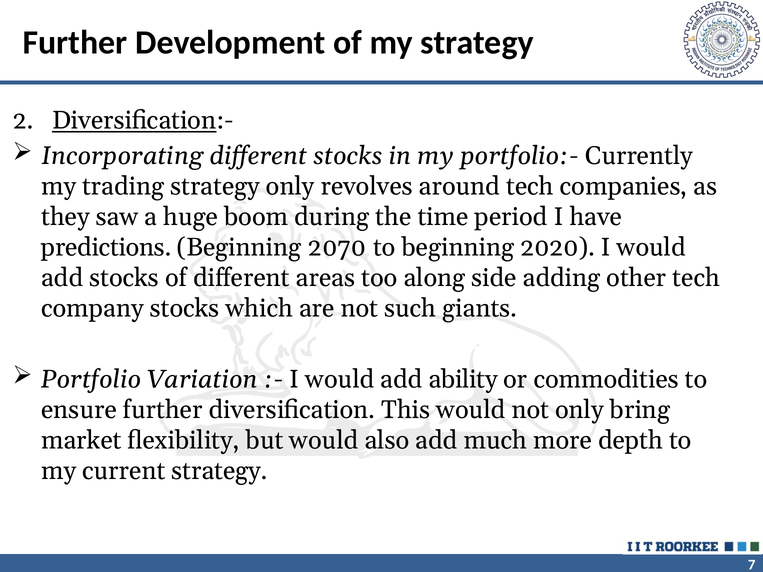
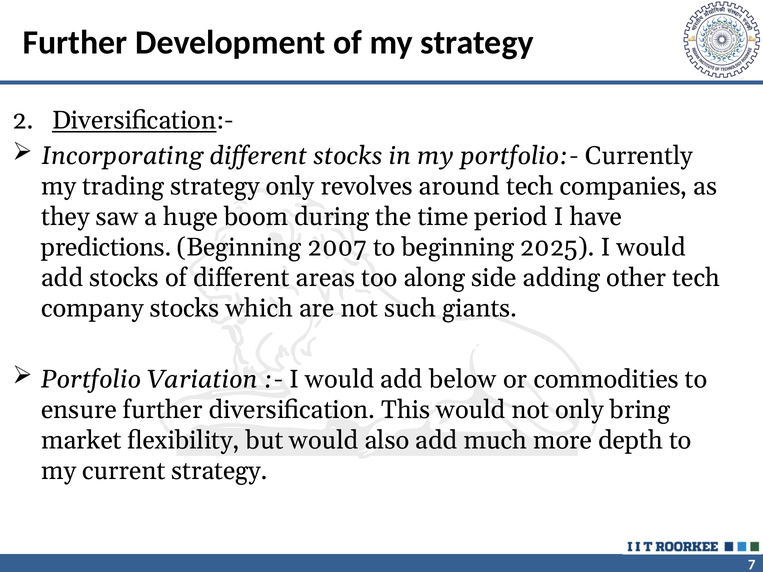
2070: 2070 -> 2007
2020: 2020 -> 2025
ability: ability -> below
